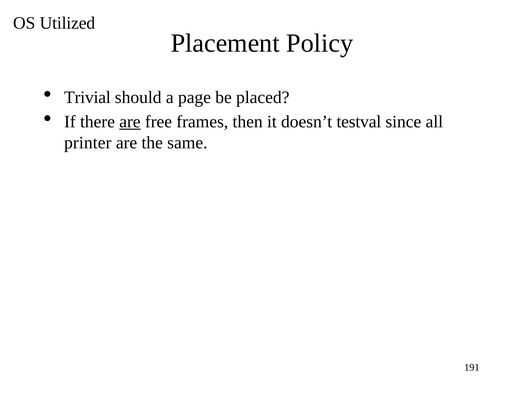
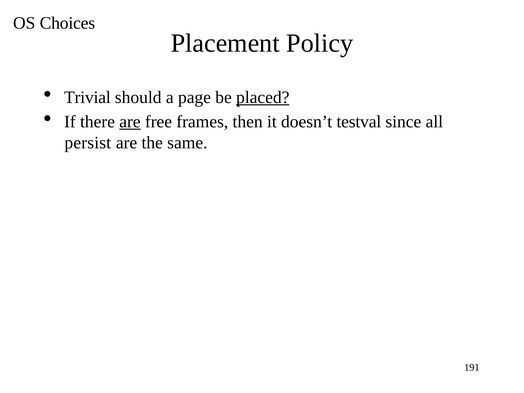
Utilized: Utilized -> Choices
placed underline: none -> present
printer: printer -> persist
